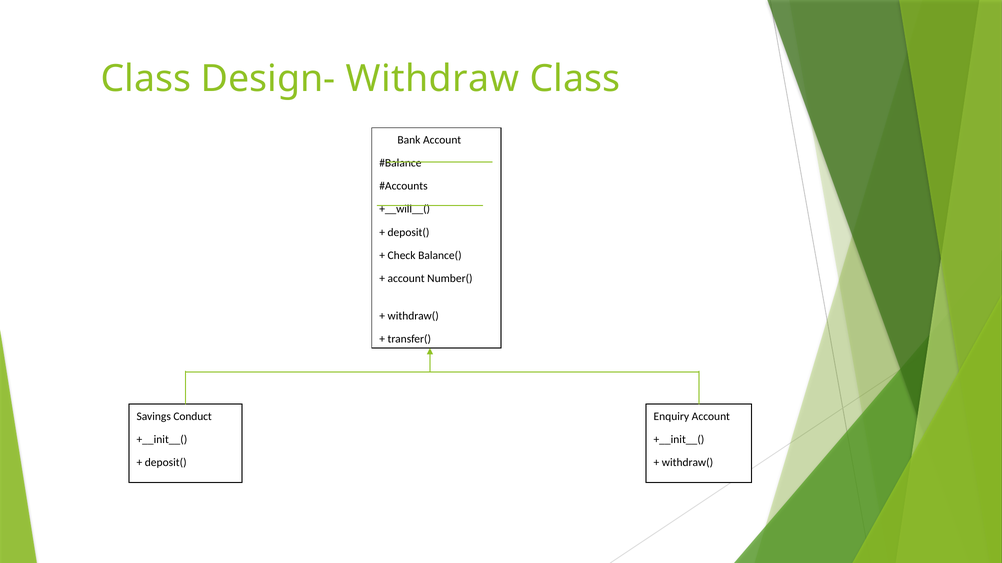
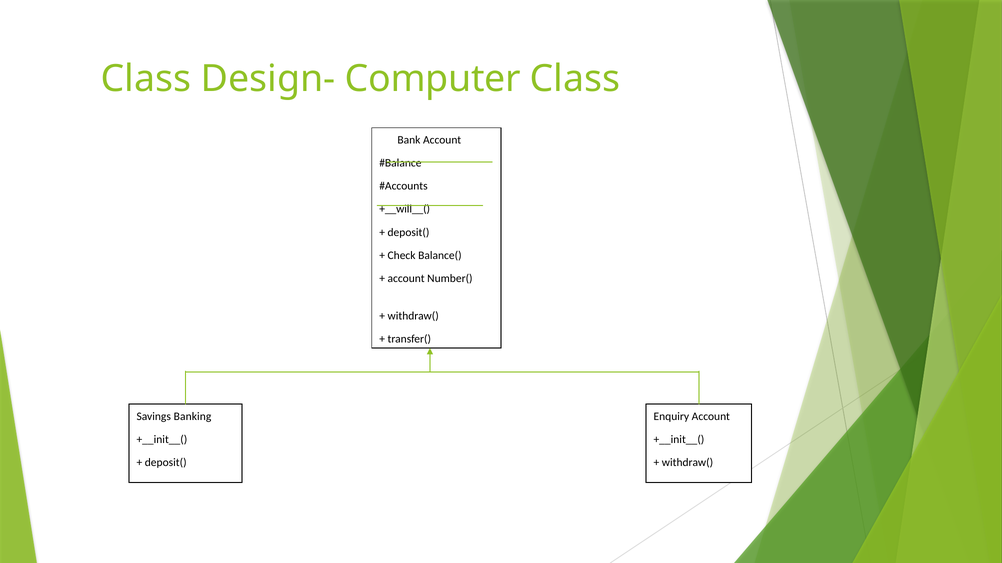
Withdraw: Withdraw -> Computer
Conduct: Conduct -> Banking
